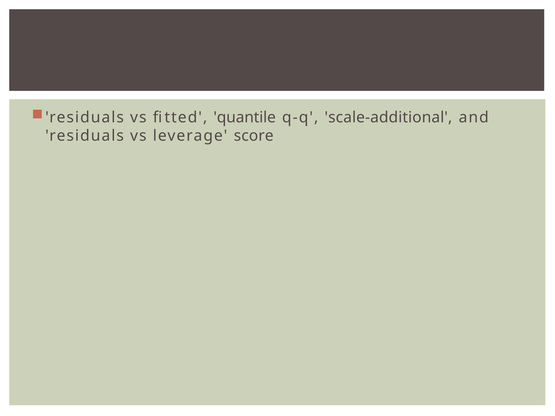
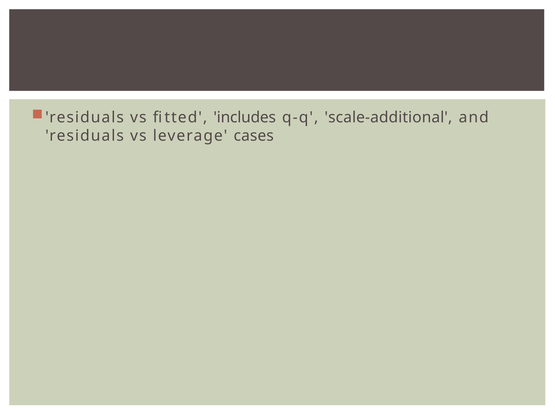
quantile: quantile -> includes
score: score -> cases
